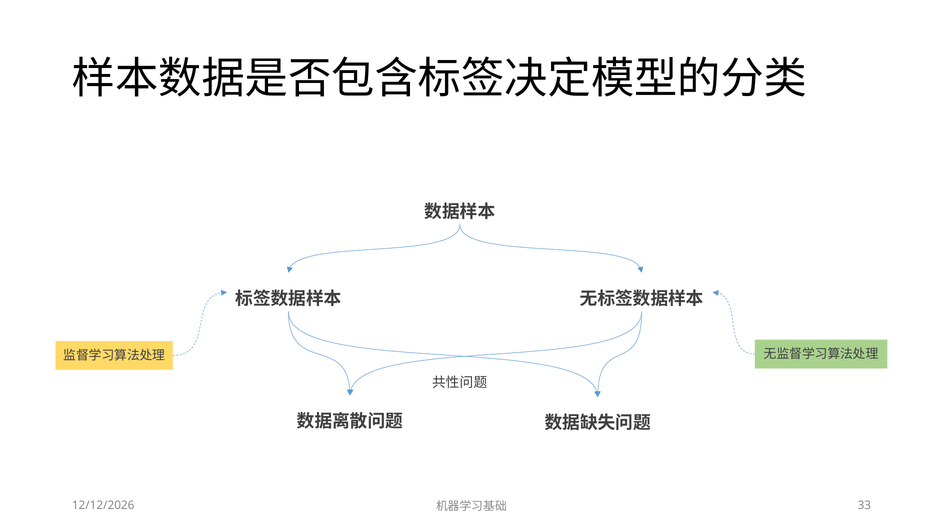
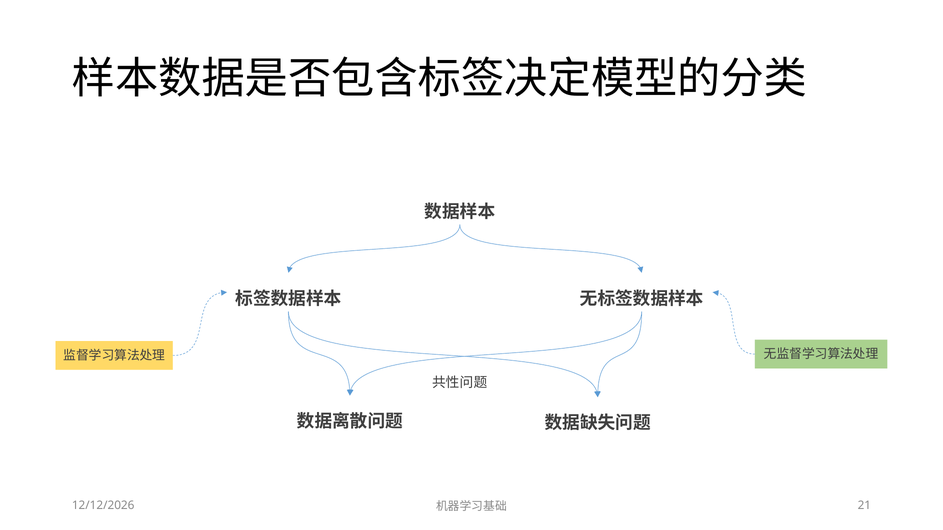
33: 33 -> 21
